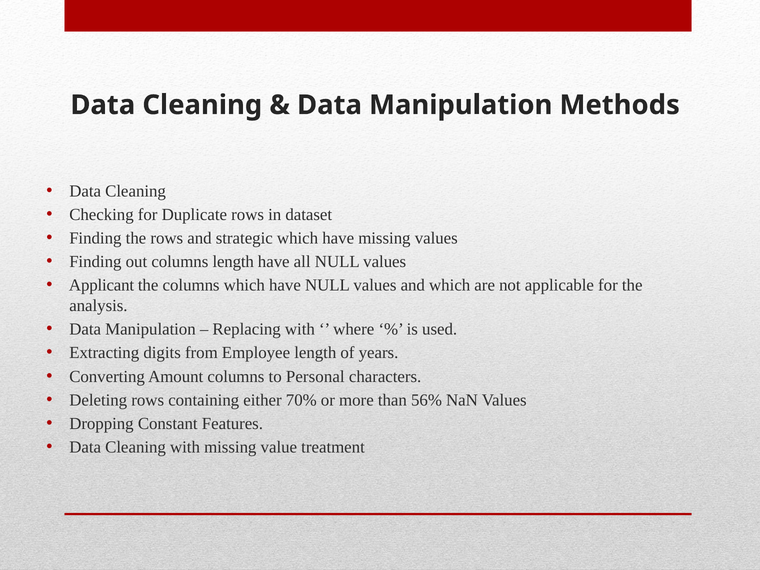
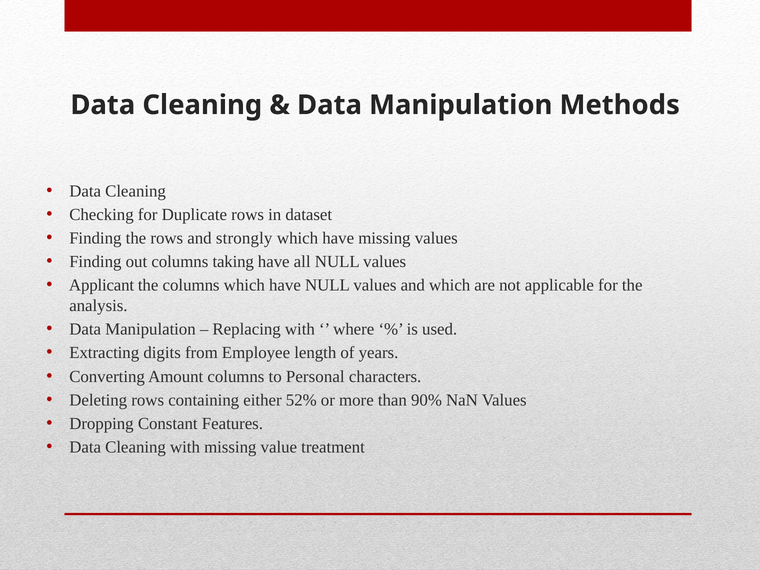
strategic: strategic -> strongly
columns length: length -> taking
70%: 70% -> 52%
56%: 56% -> 90%
